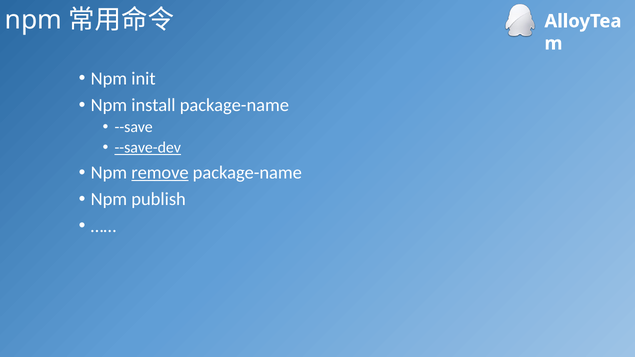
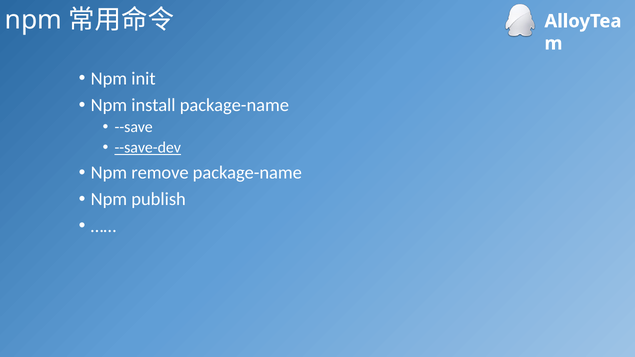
remove underline: present -> none
